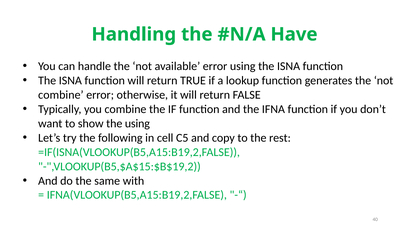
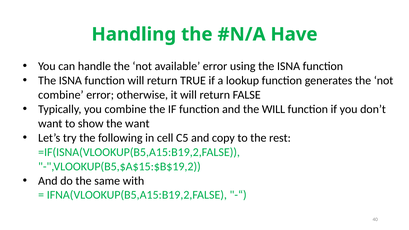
the IFNA: IFNA -> WILL
the using: using -> want
